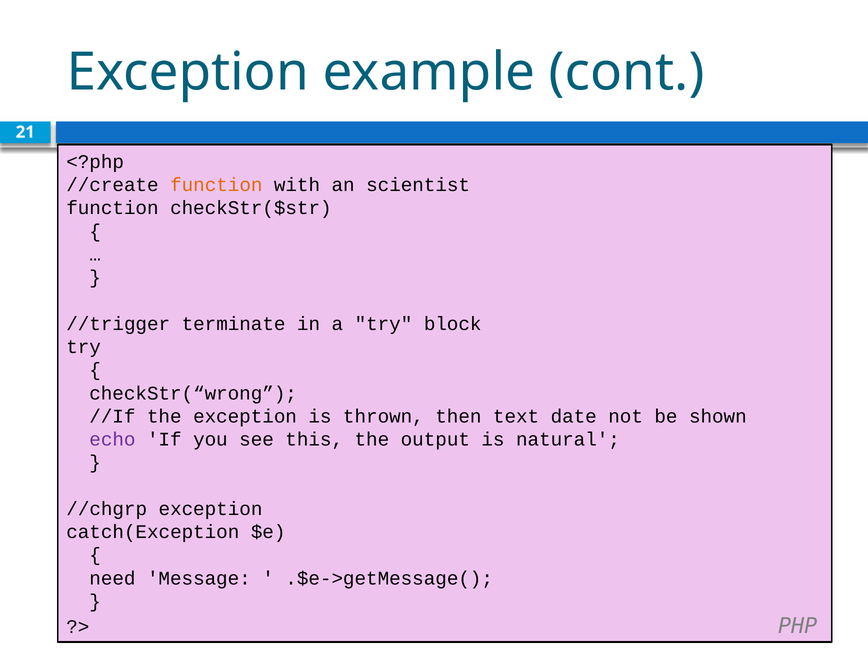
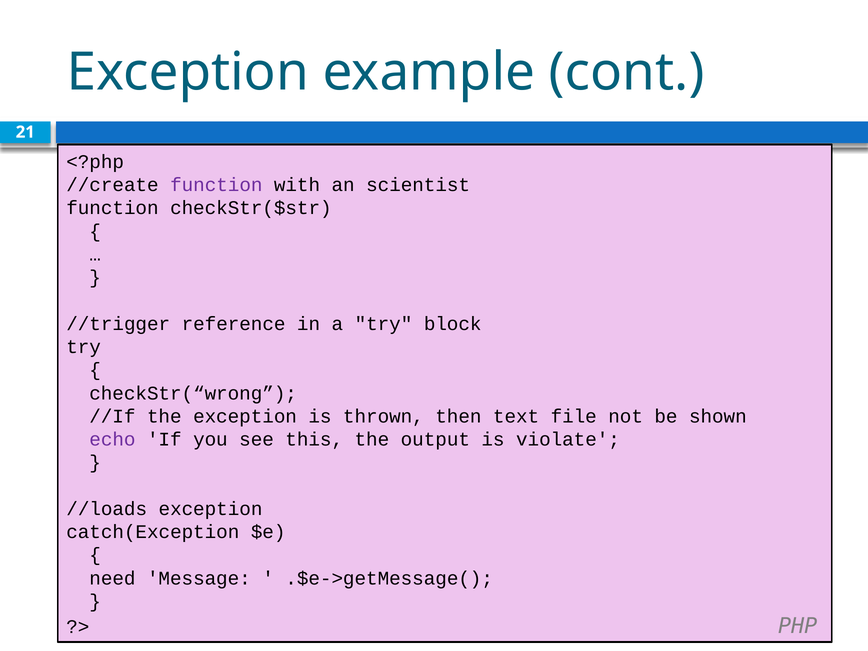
function at (216, 185) colour: orange -> purple
terminate: terminate -> reference
date: date -> file
natural: natural -> violate
//chgrp: //chgrp -> //loads
